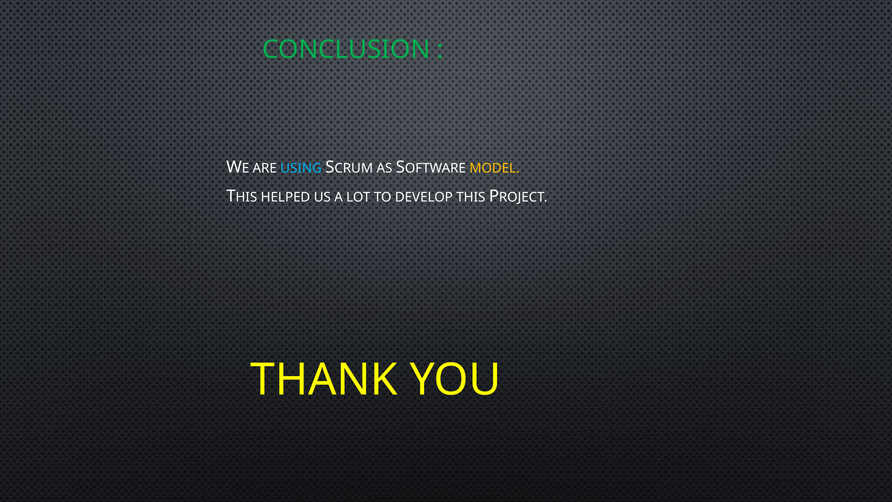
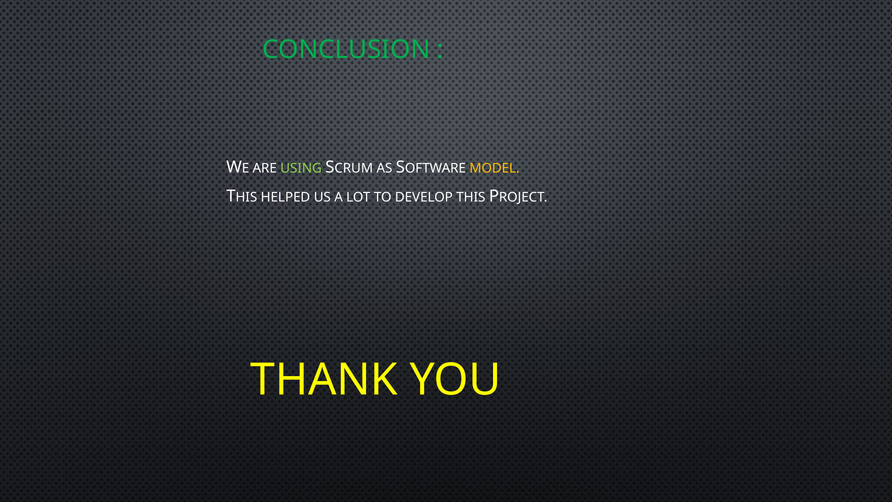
USING colour: light blue -> light green
